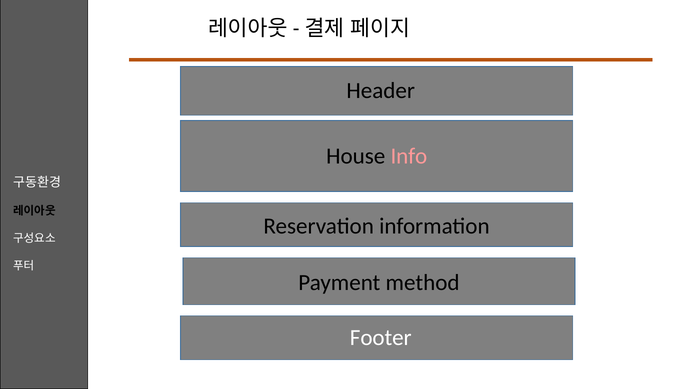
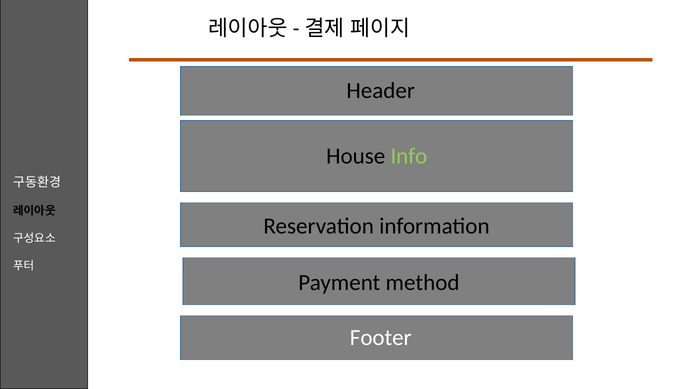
Info colour: pink -> light green
